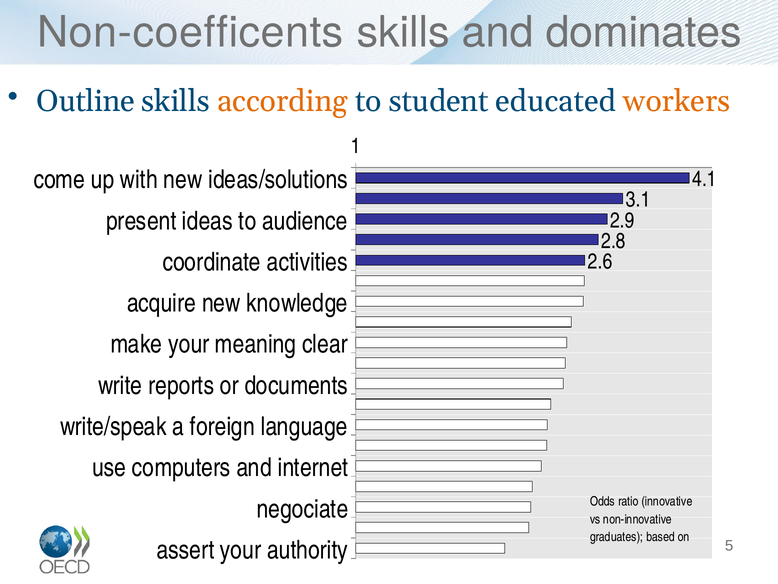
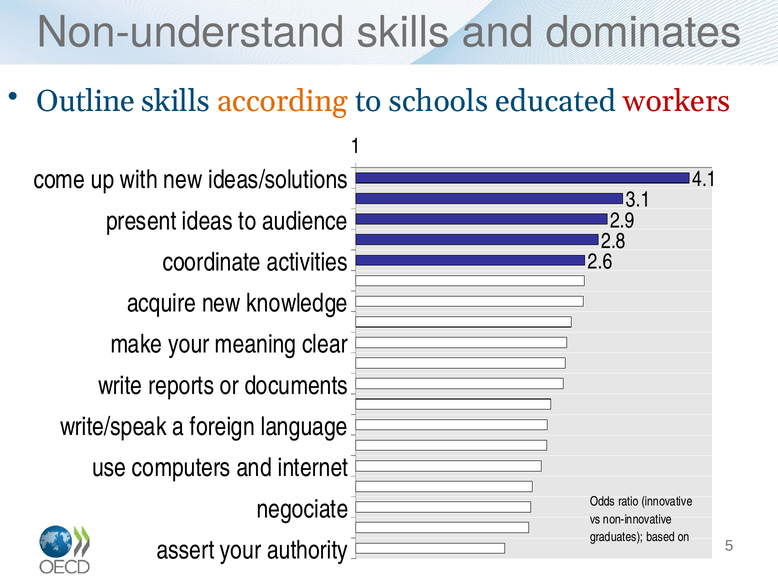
Non-coefficents: Non-coefficents -> Non-understand
student: student -> schools
workers colour: orange -> red
